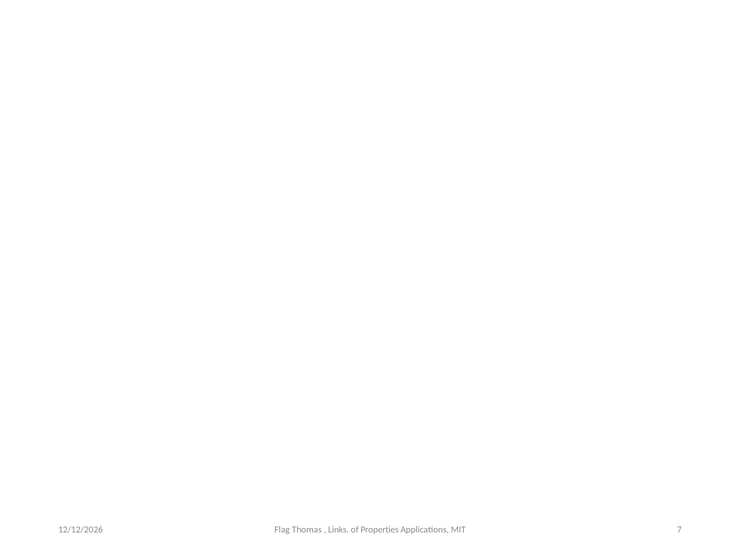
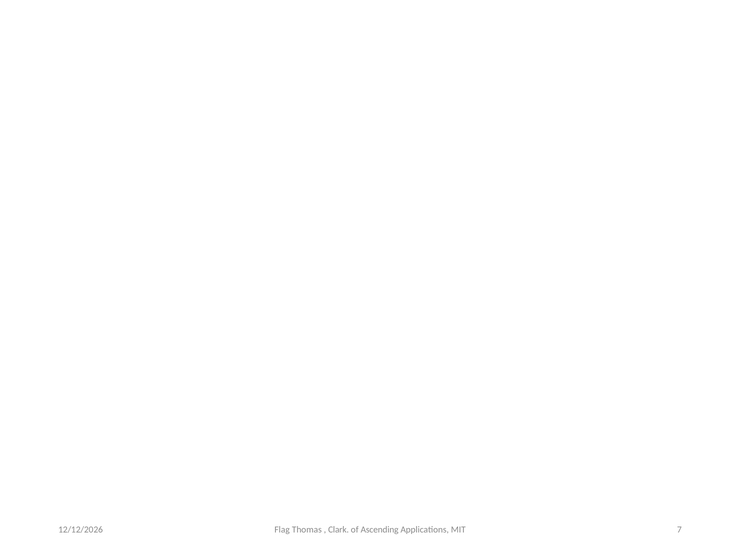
Links: Links -> Clark
Properties: Properties -> Ascending
